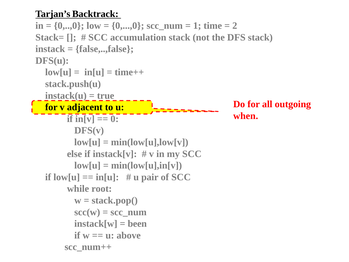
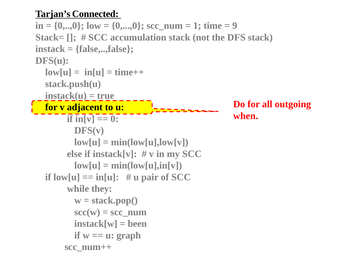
Backtrack: Backtrack -> Connected
2: 2 -> 9
root: root -> they
above: above -> graph
